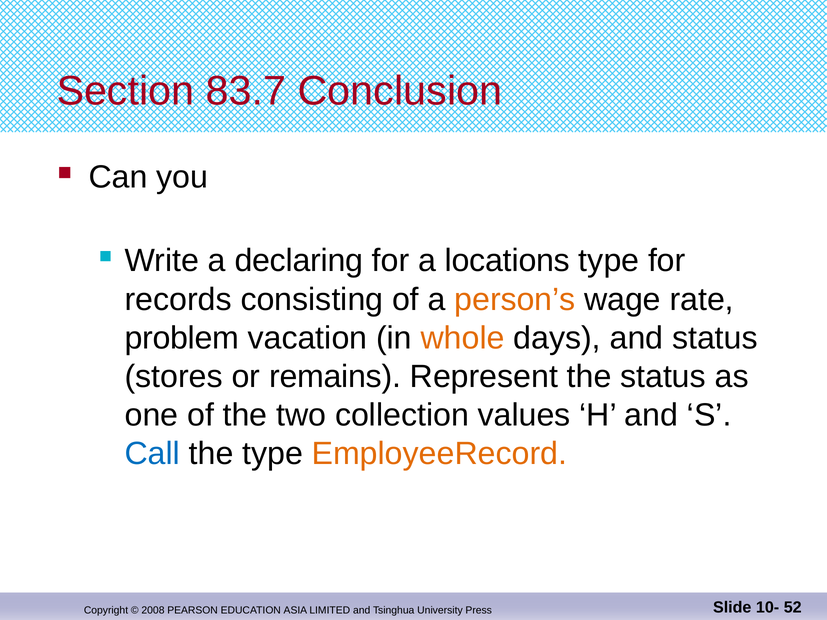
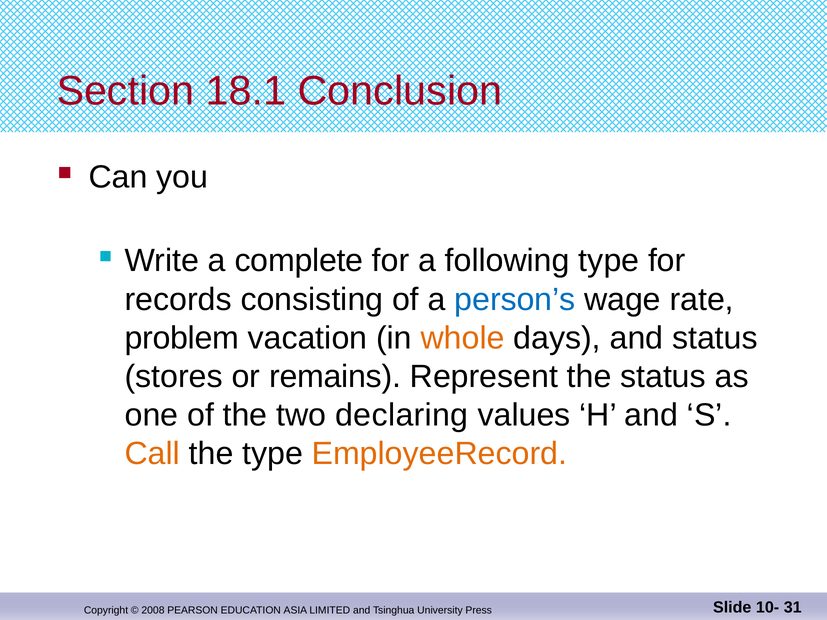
83.7: 83.7 -> 18.1
declaring: declaring -> complete
locations: locations -> following
person’s colour: orange -> blue
collection: collection -> declaring
Call colour: blue -> orange
52: 52 -> 31
